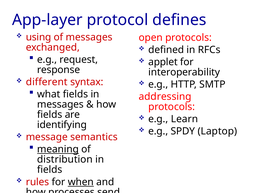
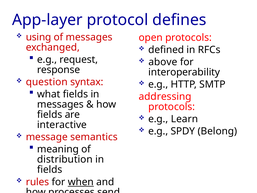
applet: applet -> above
different: different -> question
identifying: identifying -> interactive
Laptop: Laptop -> Belong
meaning underline: present -> none
